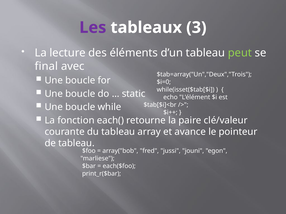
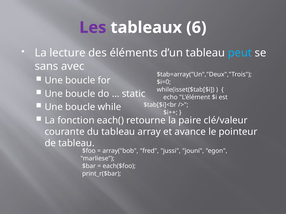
3: 3 -> 6
peut colour: light green -> light blue
final: final -> sans
